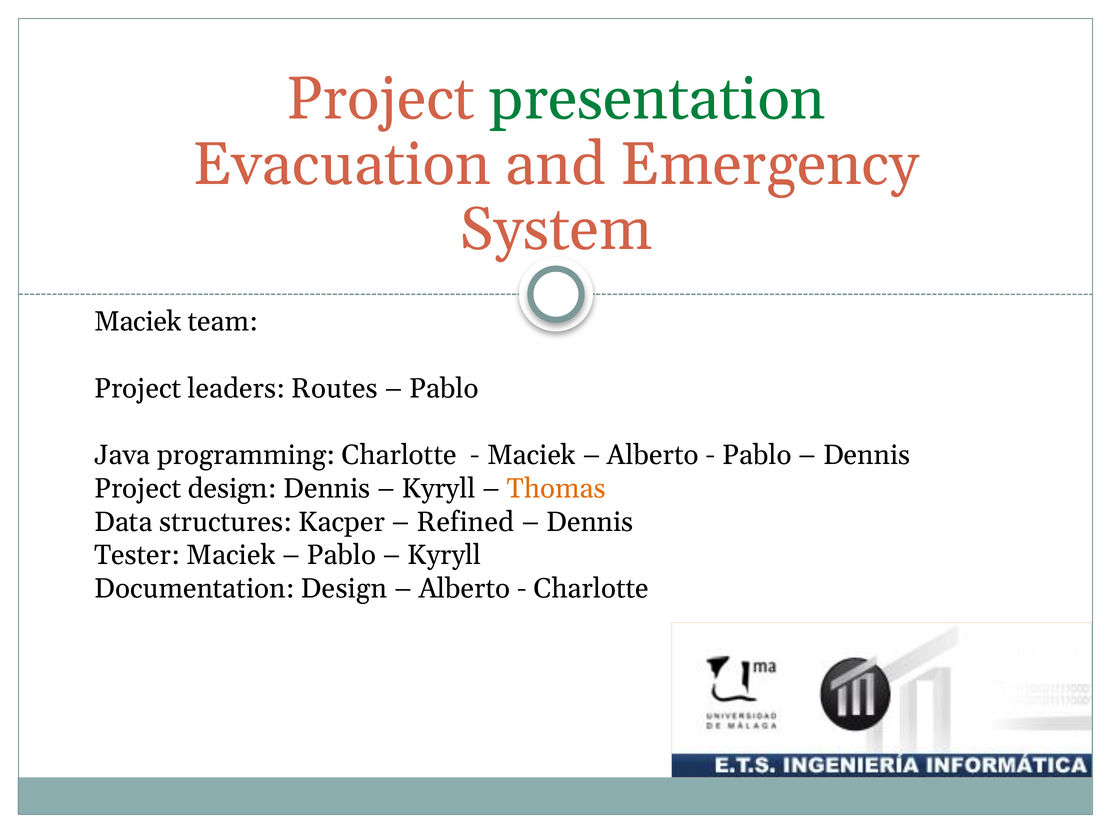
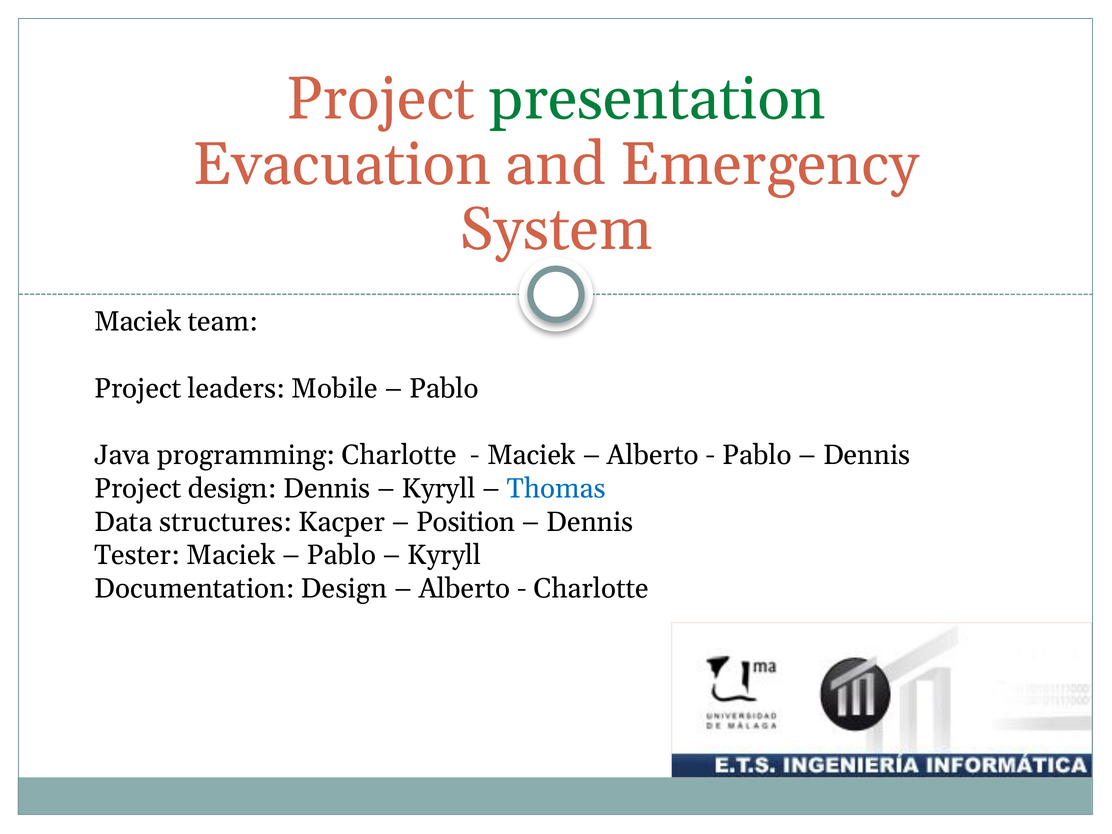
Routes: Routes -> Mobile
Thomas colour: orange -> blue
Refined: Refined -> Position
